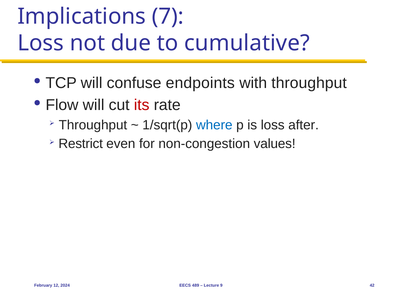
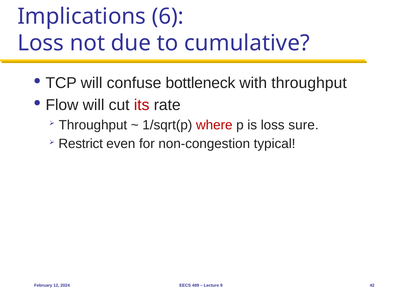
7: 7 -> 6
endpoints: endpoints -> bottleneck
where colour: blue -> red
after: after -> sure
values: values -> typical
